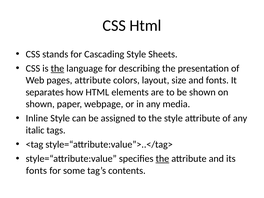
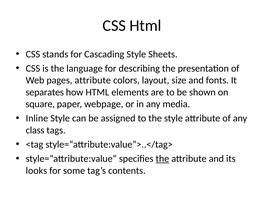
the at (57, 68) underline: present -> none
shown at (40, 104): shown -> square
italic: italic -> class
fonts at (36, 171): fonts -> looks
